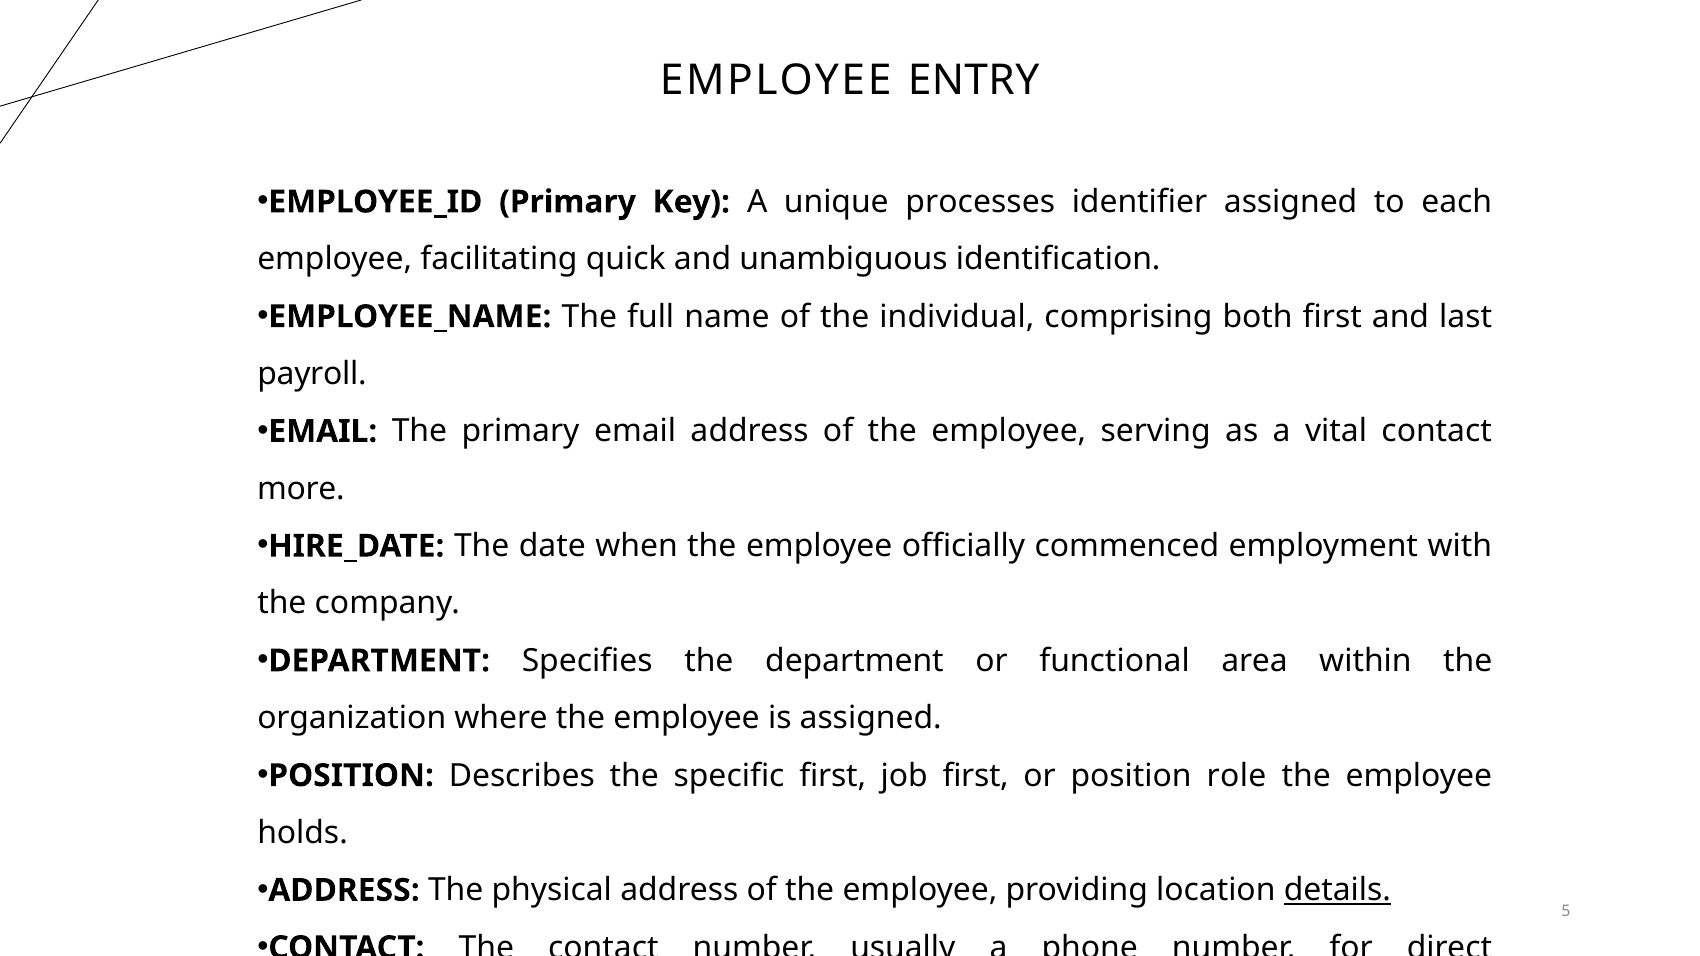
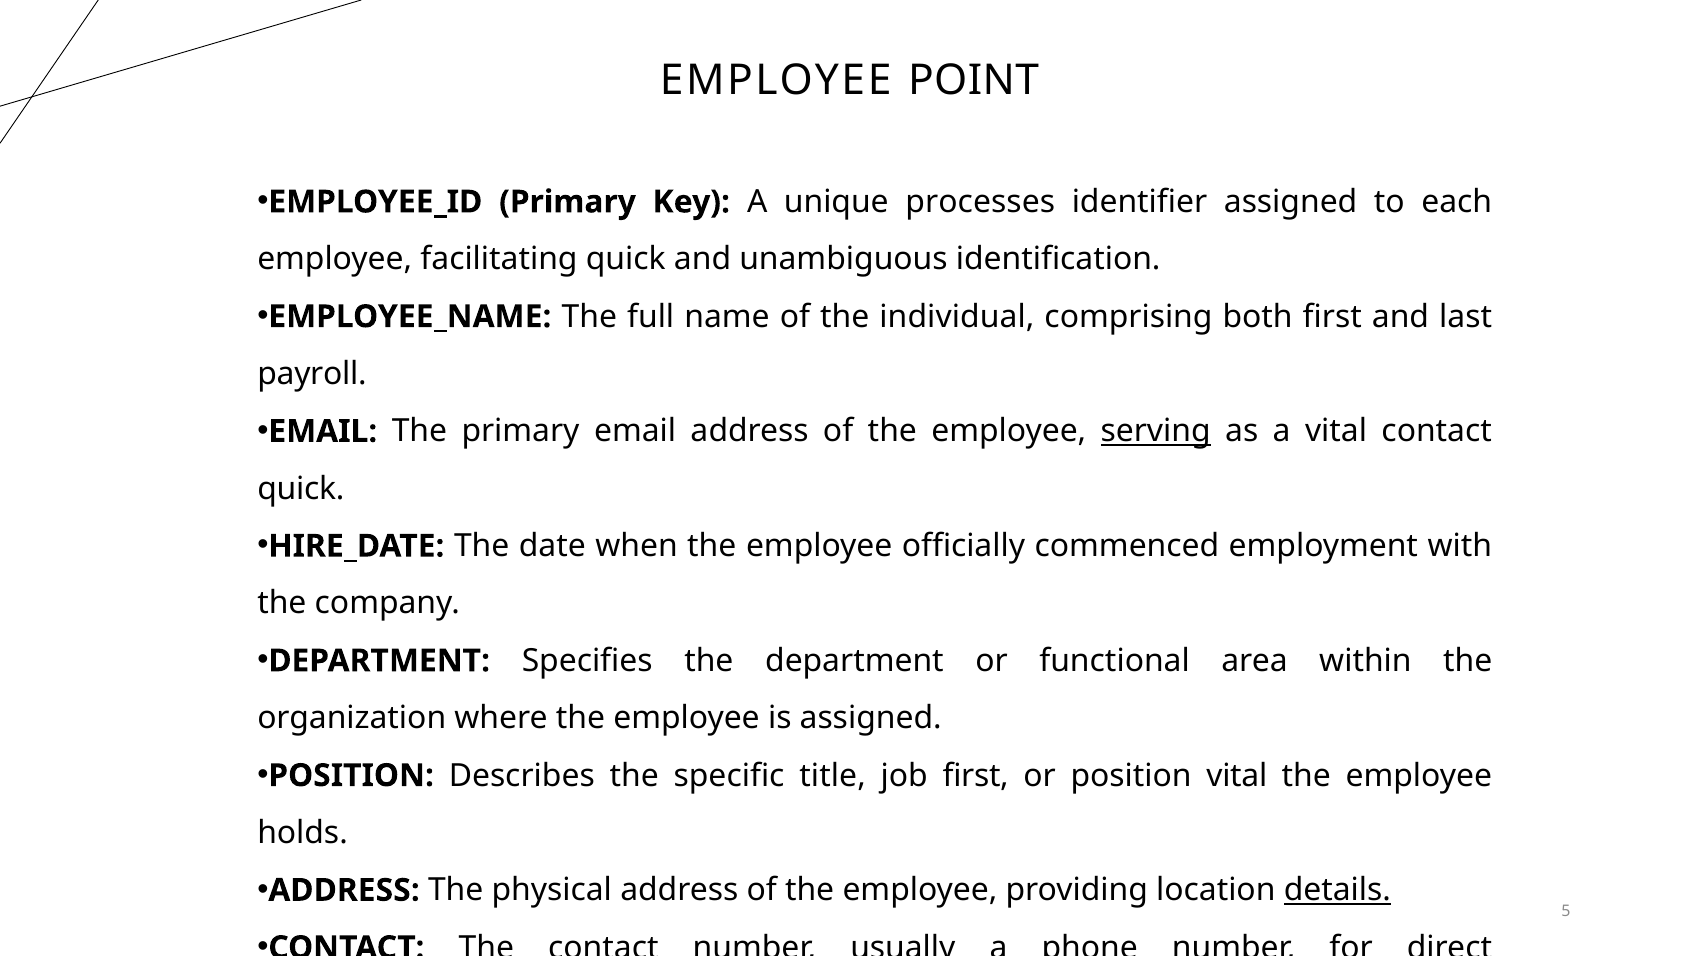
ENTRY: ENTRY -> POINT
serving underline: none -> present
more at (301, 489): more -> quick
specific first: first -> title
position role: role -> vital
